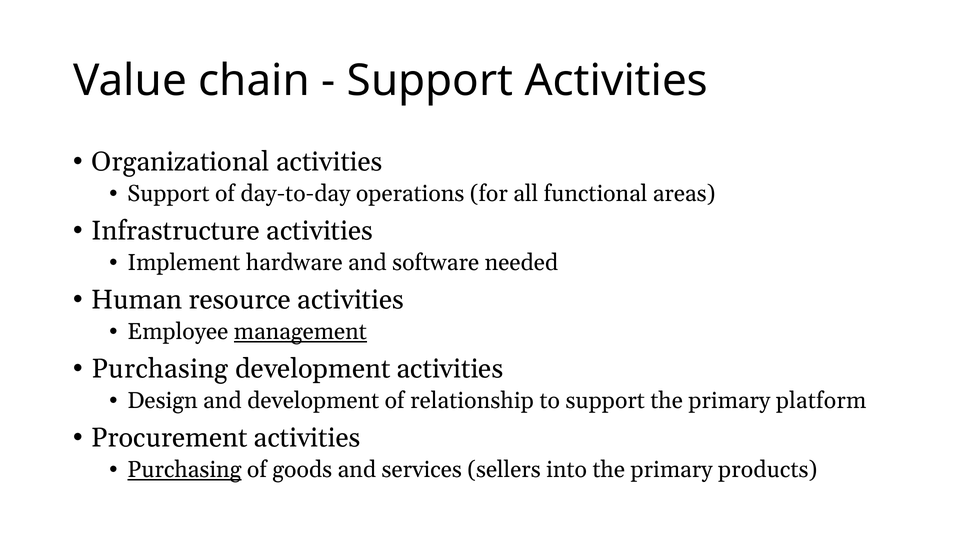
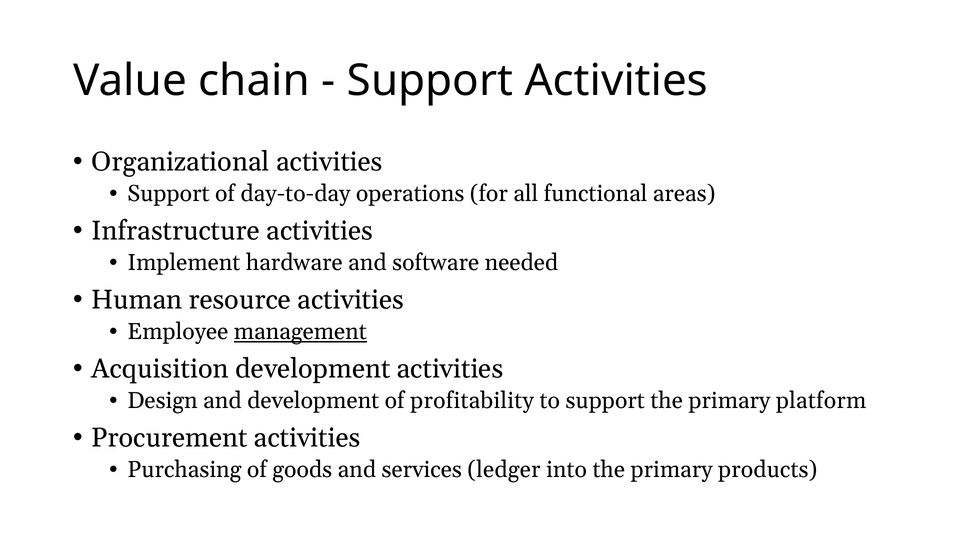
Purchasing at (160, 369): Purchasing -> Acquisition
relationship: relationship -> profitability
Purchasing at (184, 470) underline: present -> none
sellers: sellers -> ledger
